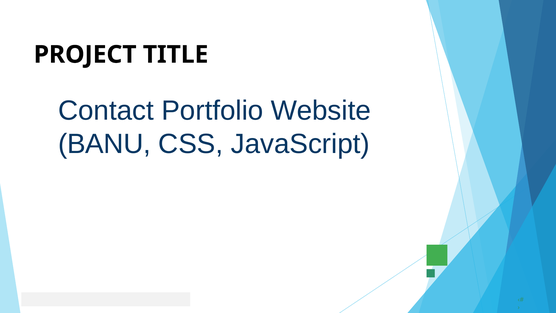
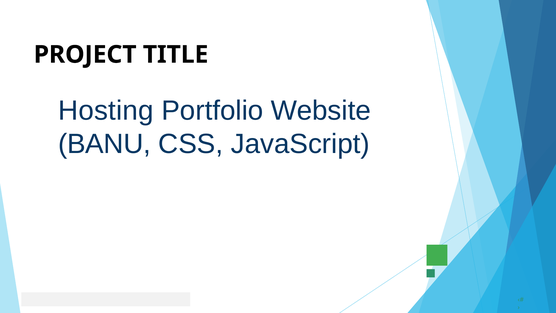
Contact: Contact -> Hosting
